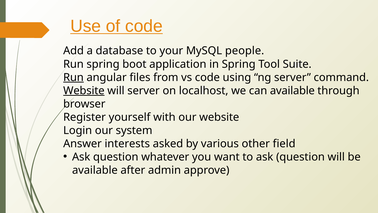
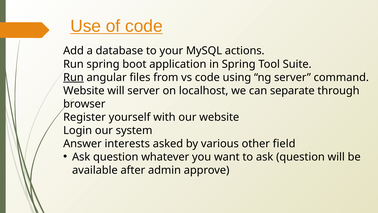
people: people -> actions
Website at (84, 90) underline: present -> none
can available: available -> separate
